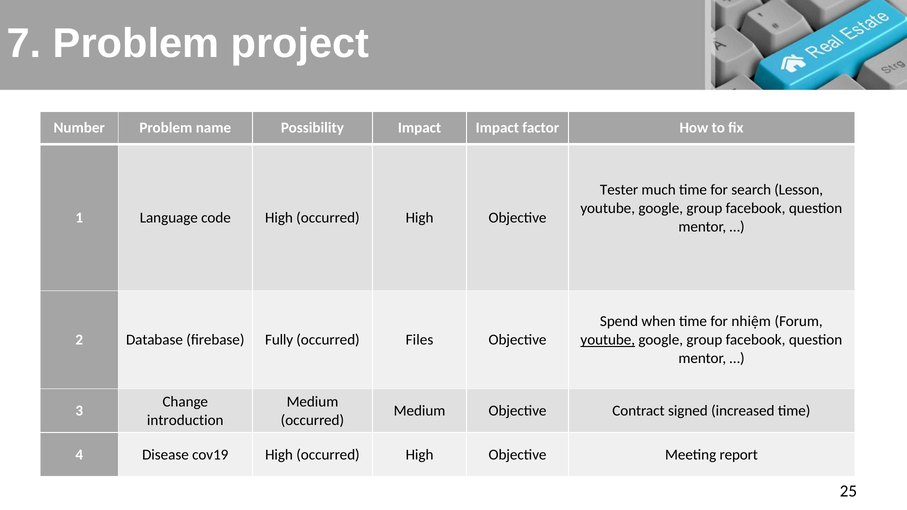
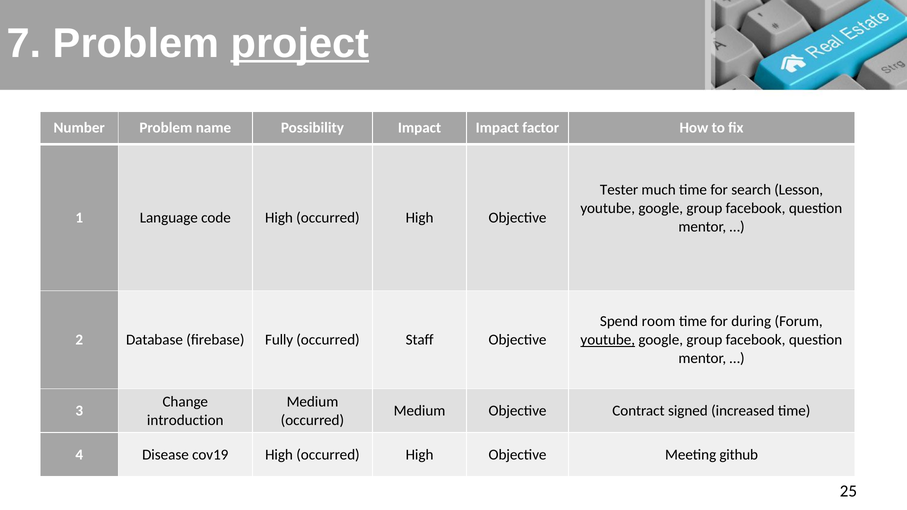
project underline: none -> present
when: when -> room
nhiệm: nhiệm -> during
Files: Files -> Staff
report: report -> github
